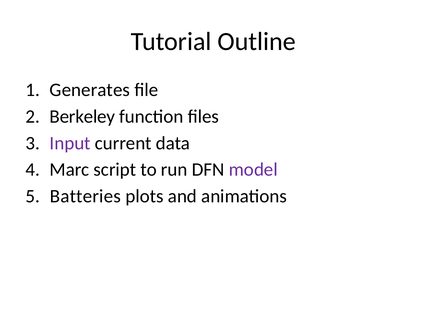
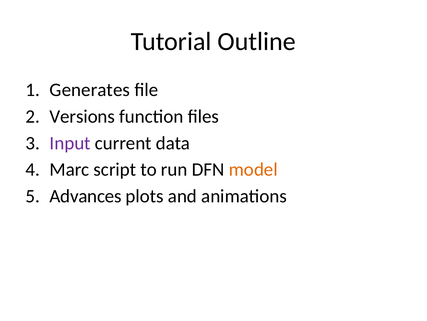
Berkeley: Berkeley -> Versions
model colour: purple -> orange
Batteries: Batteries -> Advances
